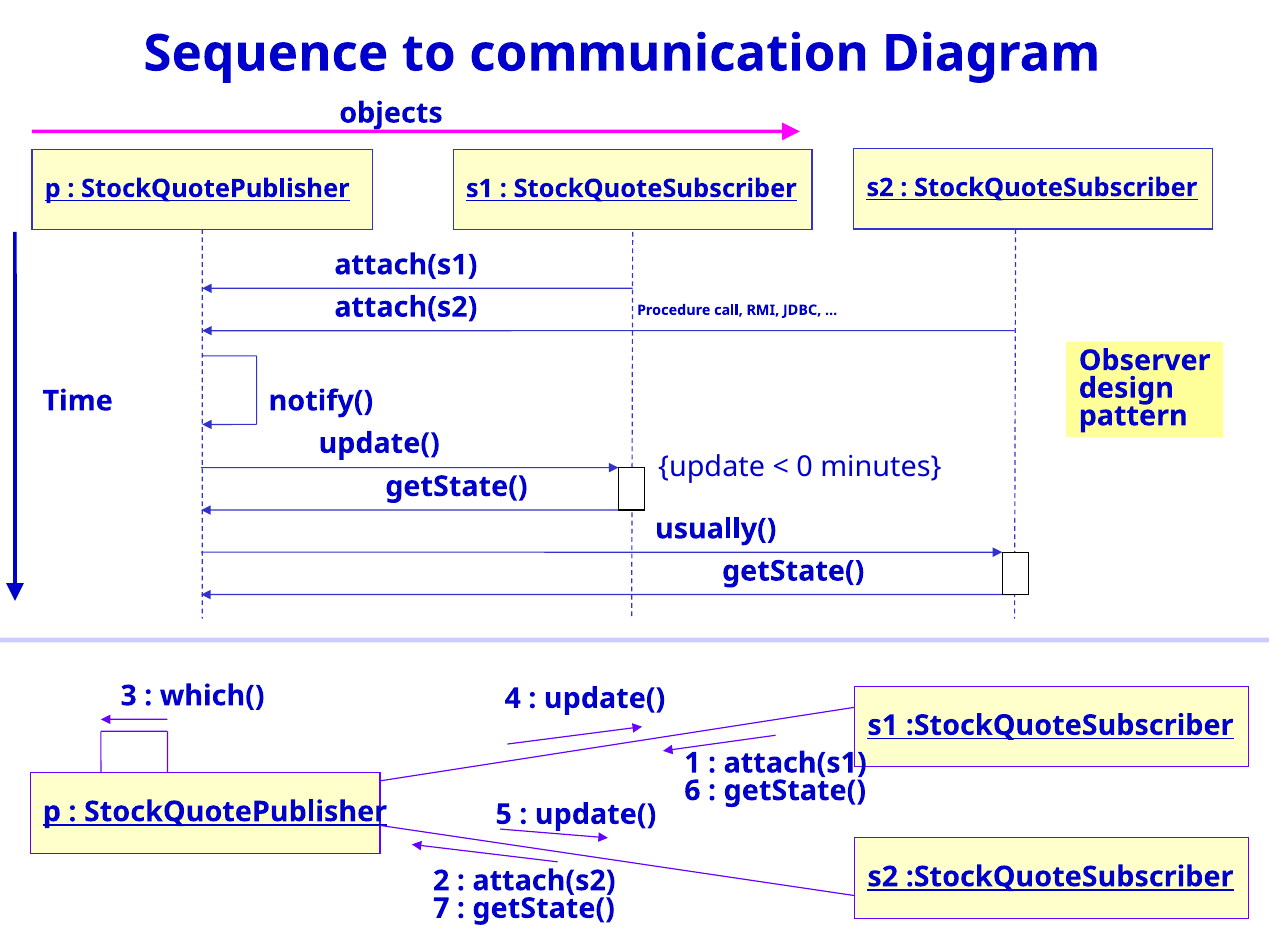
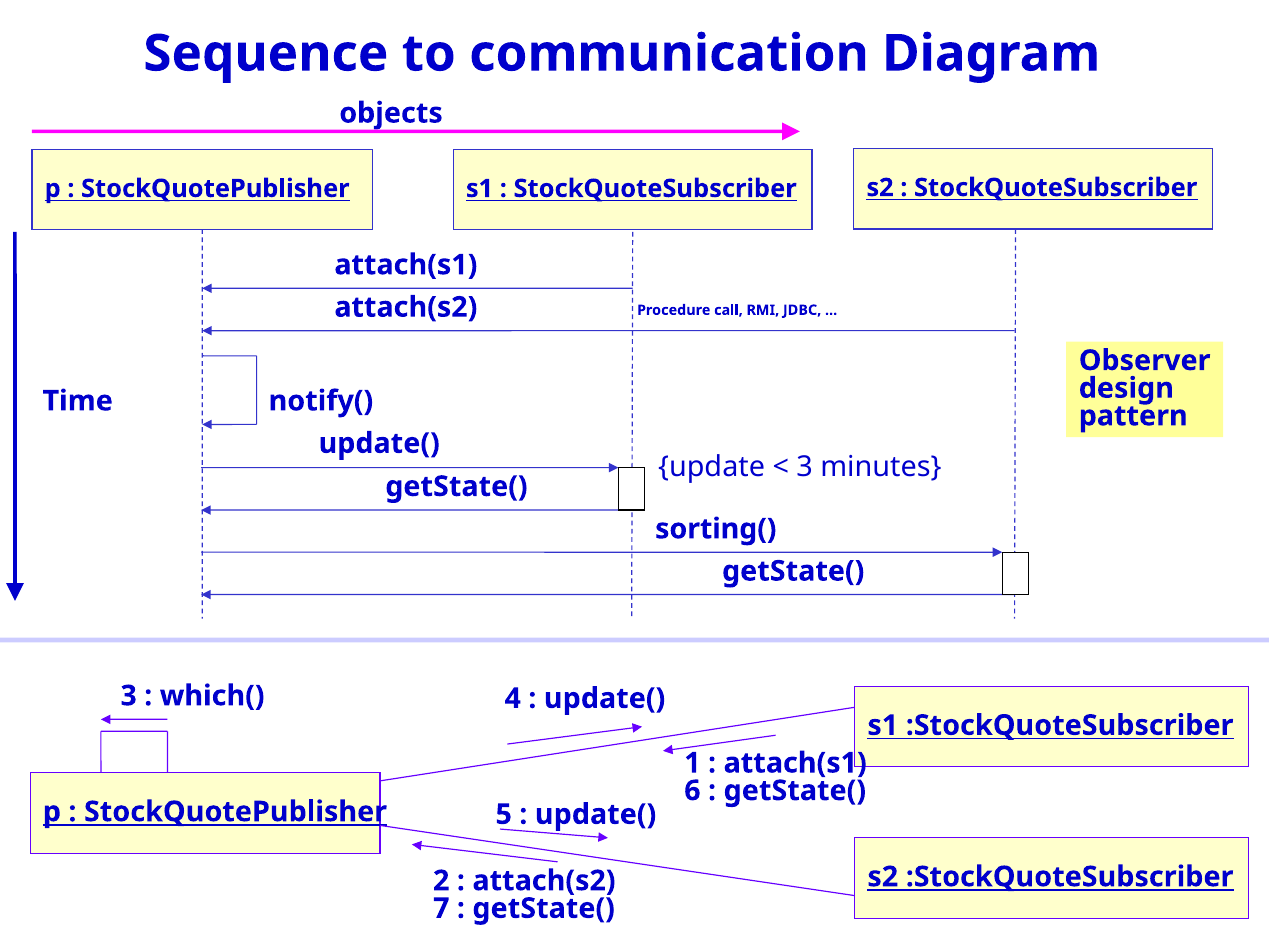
0 at (805, 467): 0 -> 3
usually(: usually( -> sorting(
